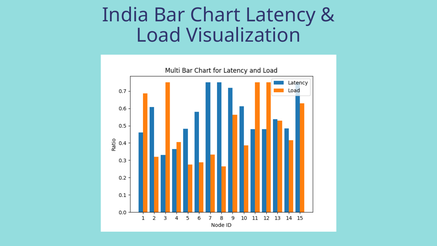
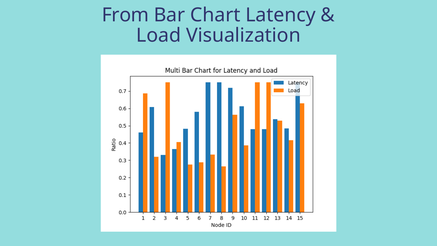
India: India -> From
